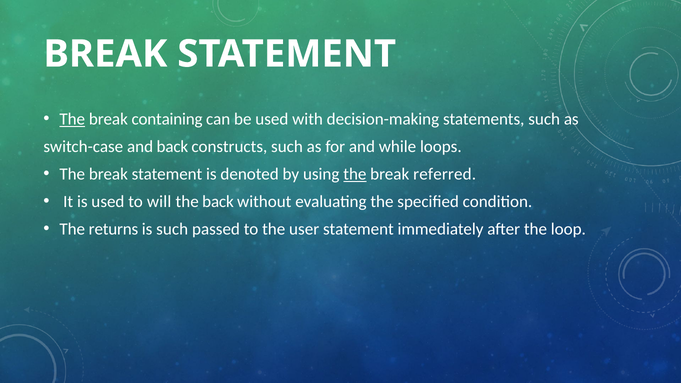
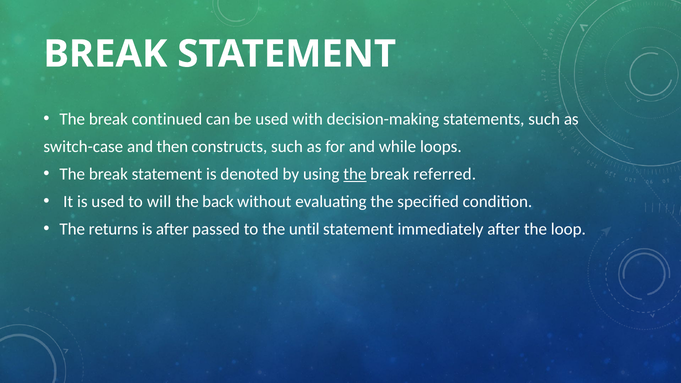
The at (72, 119) underline: present -> none
containing: containing -> continued
and back: back -> then
is such: such -> after
user: user -> until
